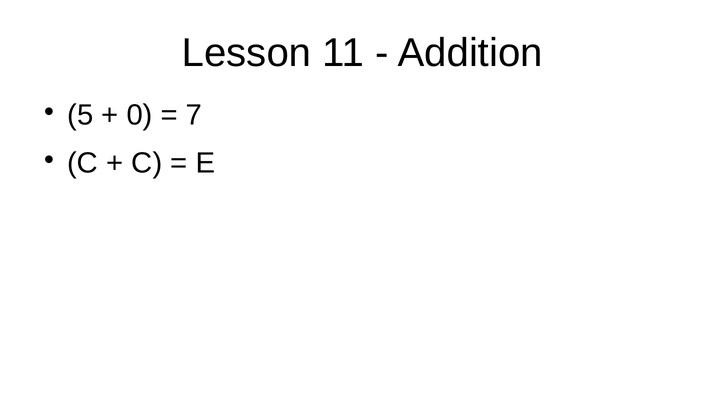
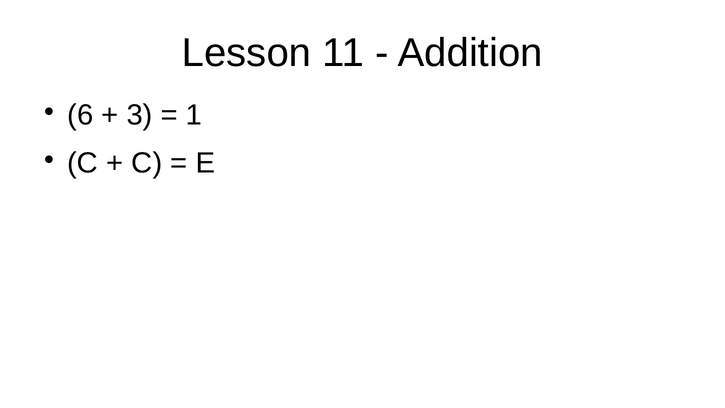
5: 5 -> 6
0: 0 -> 3
7: 7 -> 1
